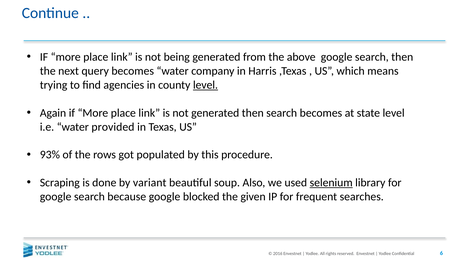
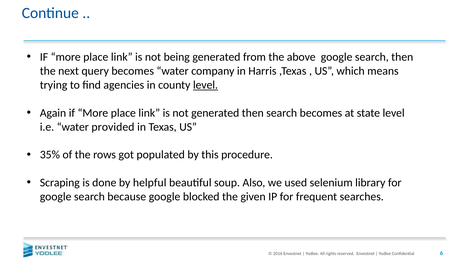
93%: 93% -> 35%
variant: variant -> helpful
selenium underline: present -> none
